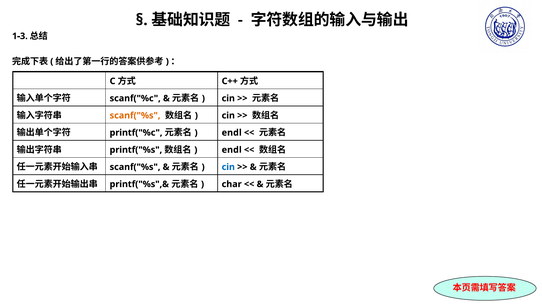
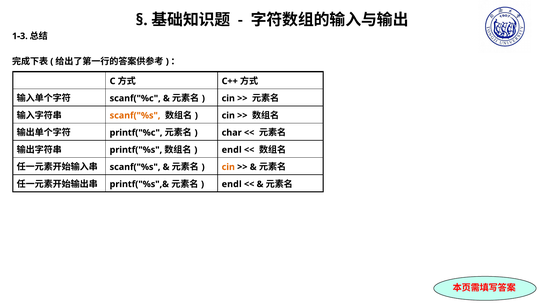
endl at (232, 133): endl -> char
cin at (228, 167) colour: blue -> orange
char at (232, 184): char -> endl
